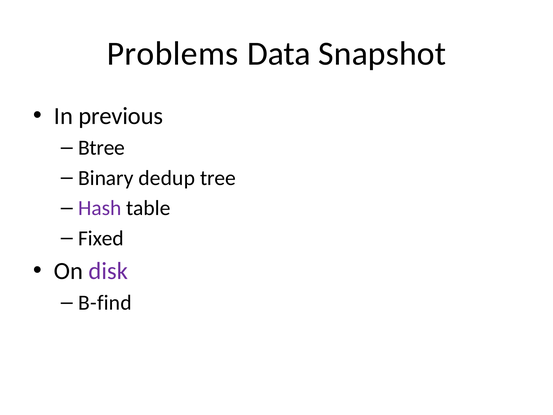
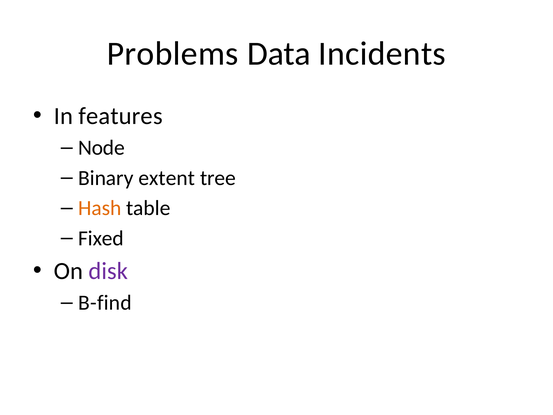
Snapshot: Snapshot -> Incidents
previous: previous -> features
Btree: Btree -> Node
dedup: dedup -> extent
Hash colour: purple -> orange
